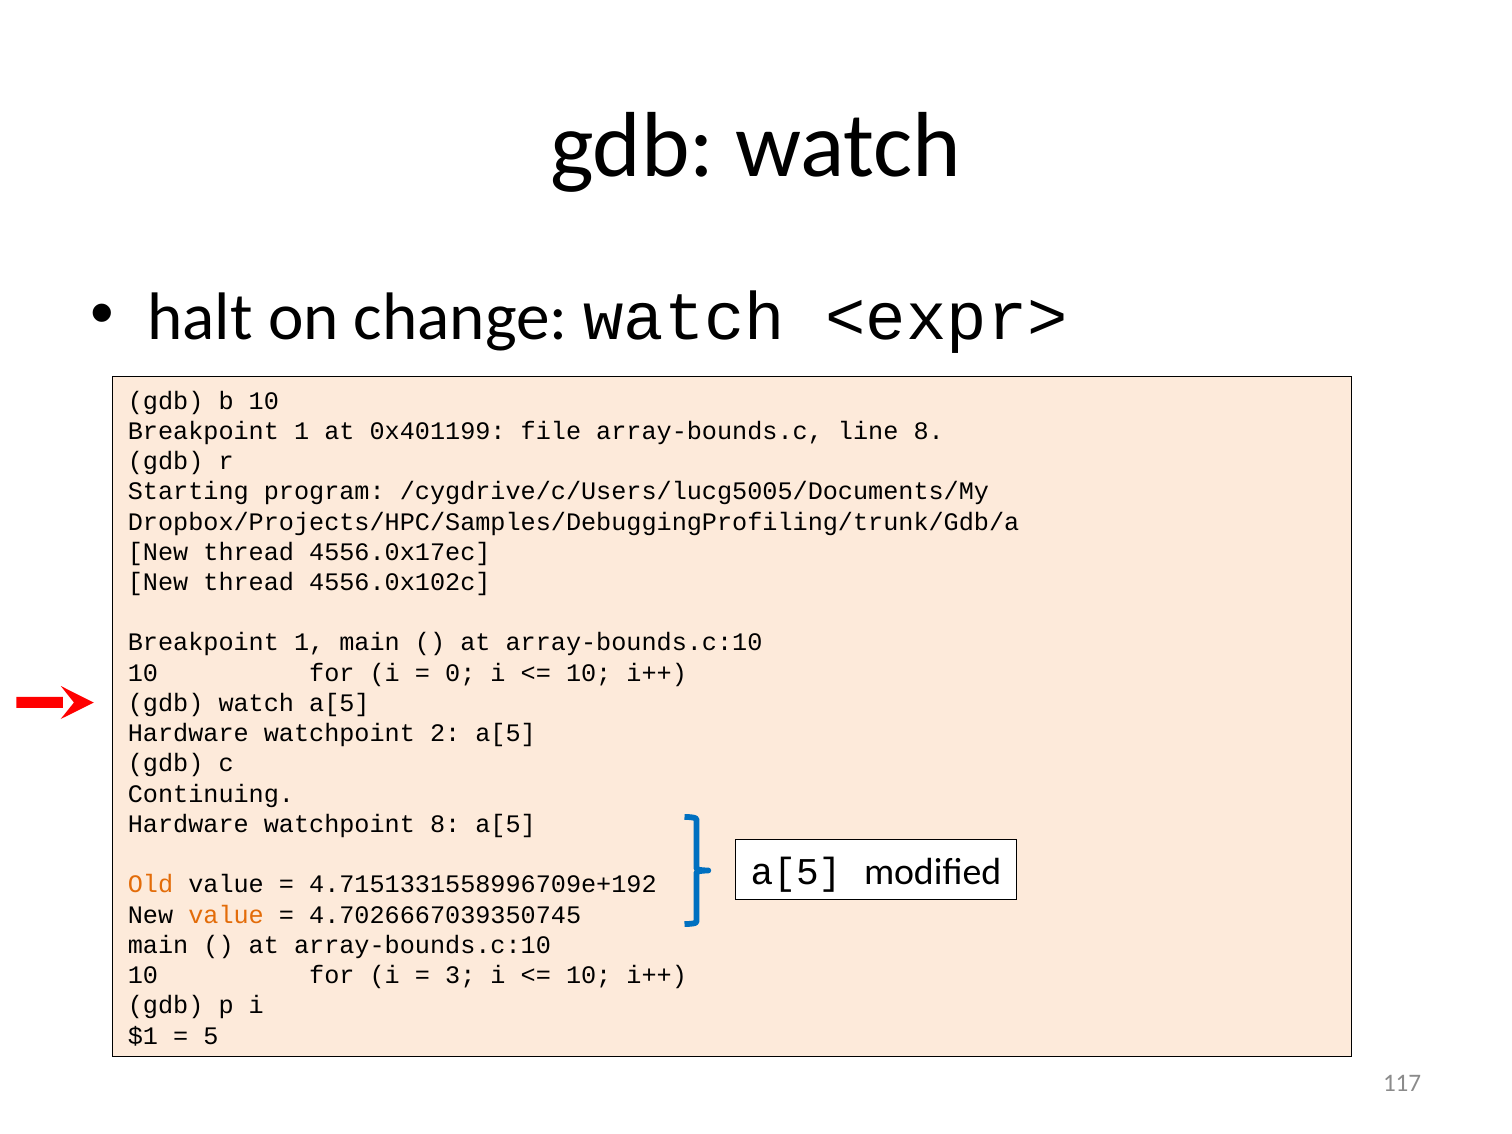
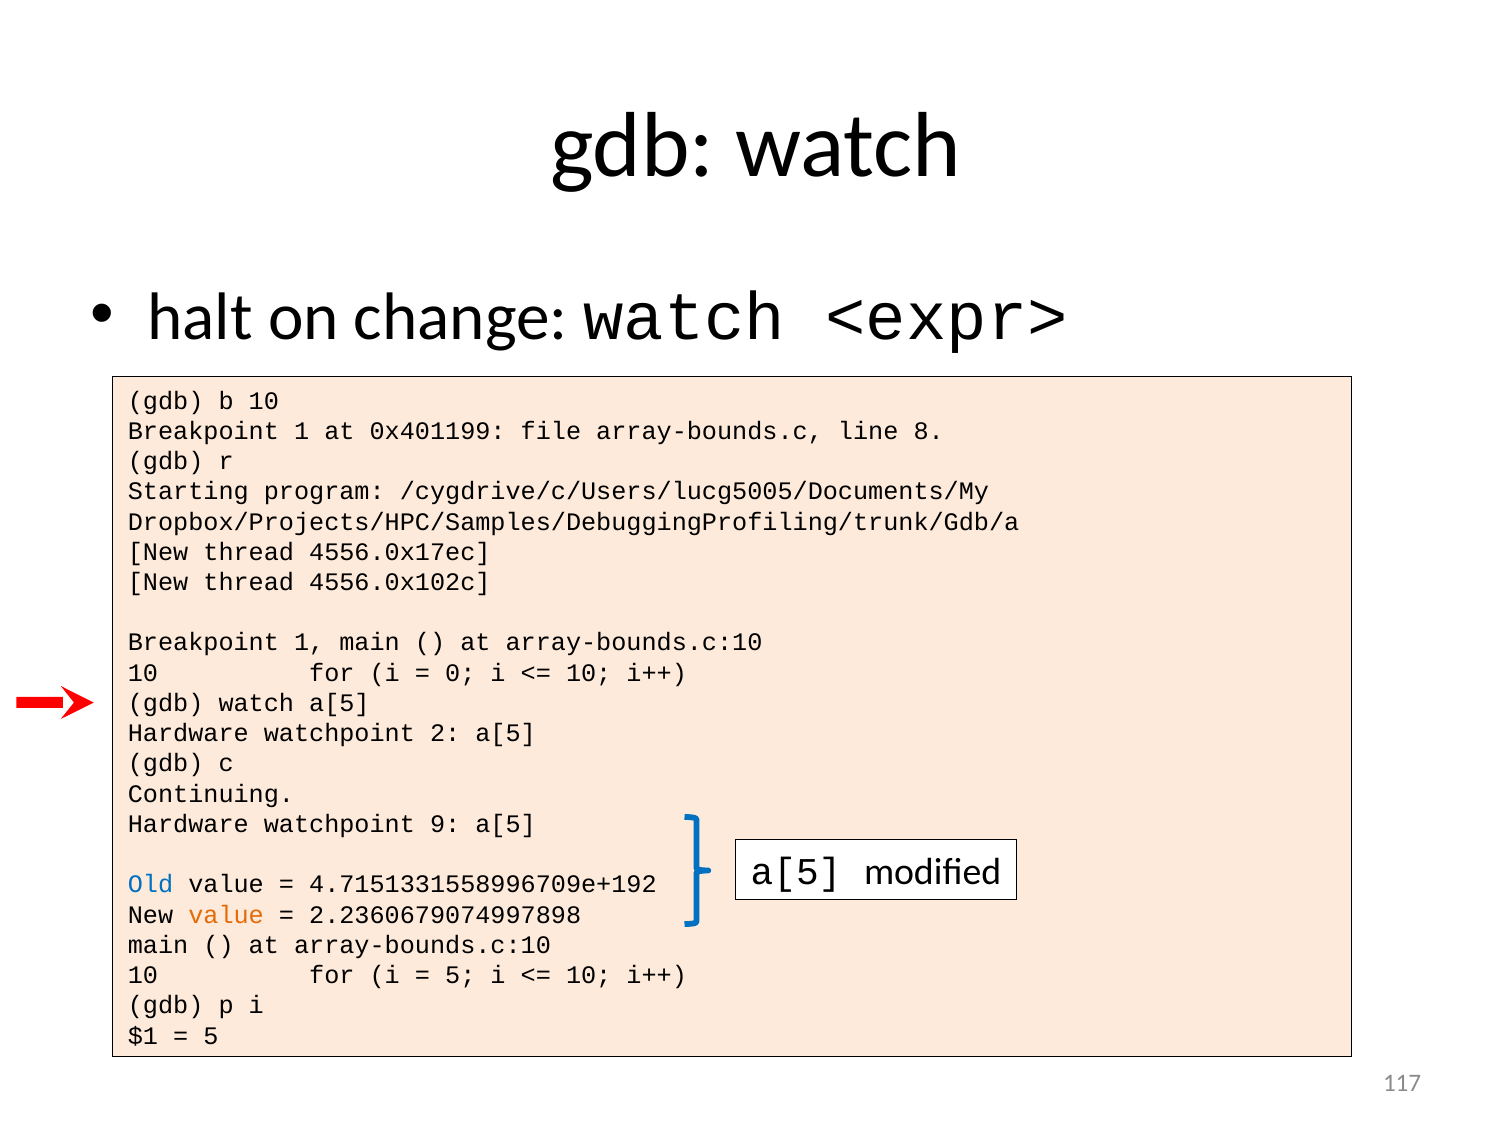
watchpoint 8: 8 -> 9
Old colour: orange -> blue
4.7026667039350745: 4.7026667039350745 -> 2.2360679074997898
3 at (460, 975): 3 -> 5
